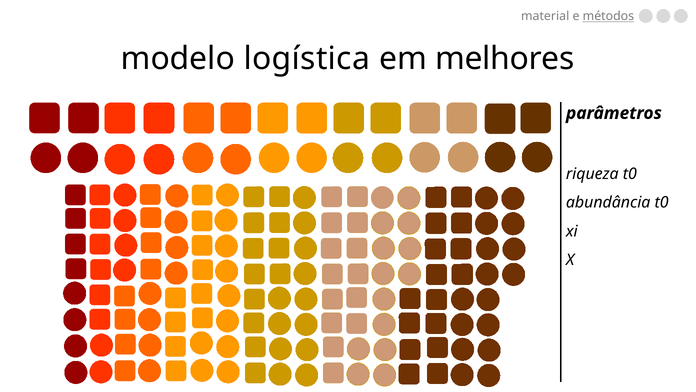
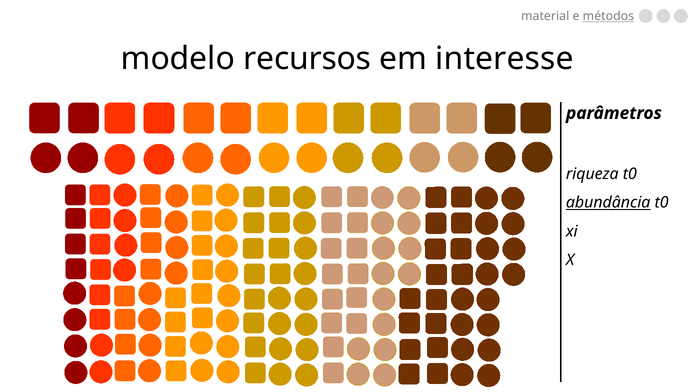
logística: logística -> recursos
melhores: melhores -> interesse
abundância underline: none -> present
